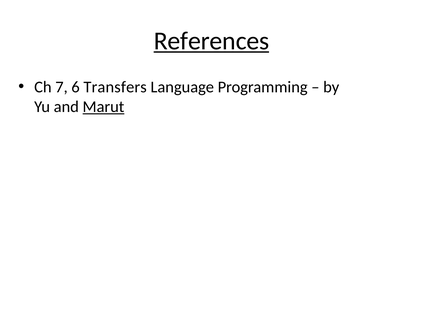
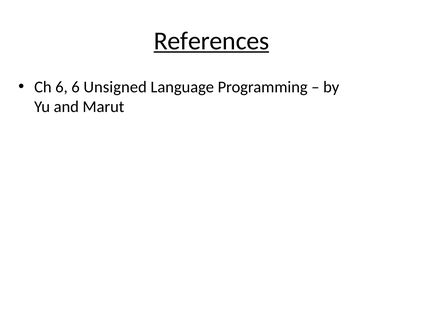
Ch 7: 7 -> 6
Transfers: Transfers -> Unsigned
Marut underline: present -> none
